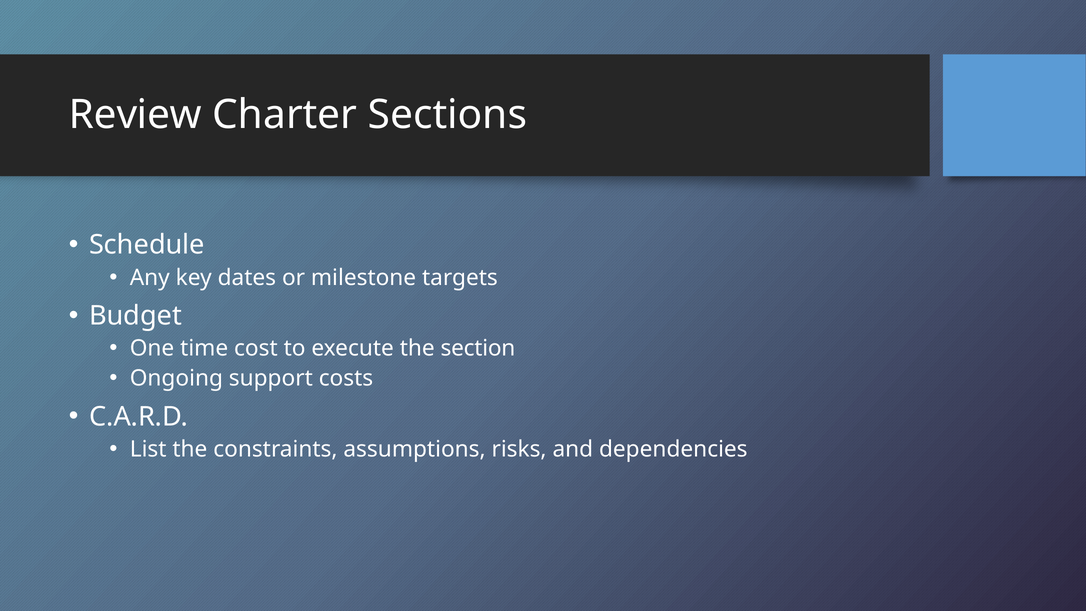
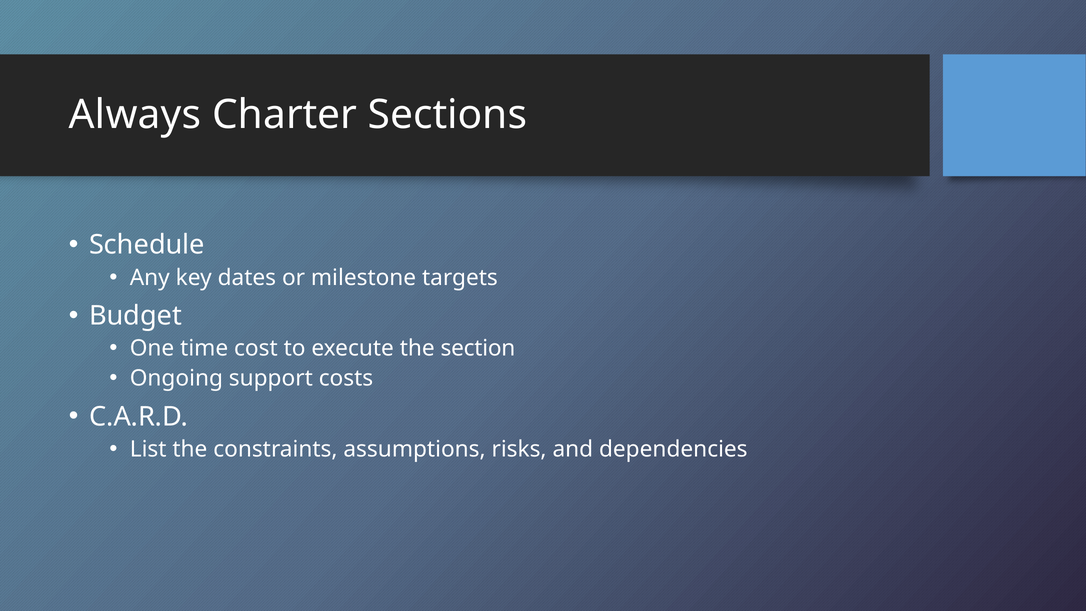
Review: Review -> Always
